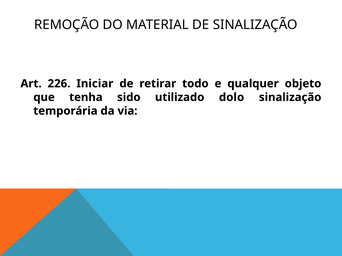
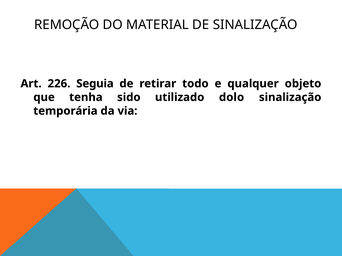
Iniciar: Iniciar -> Seguia
